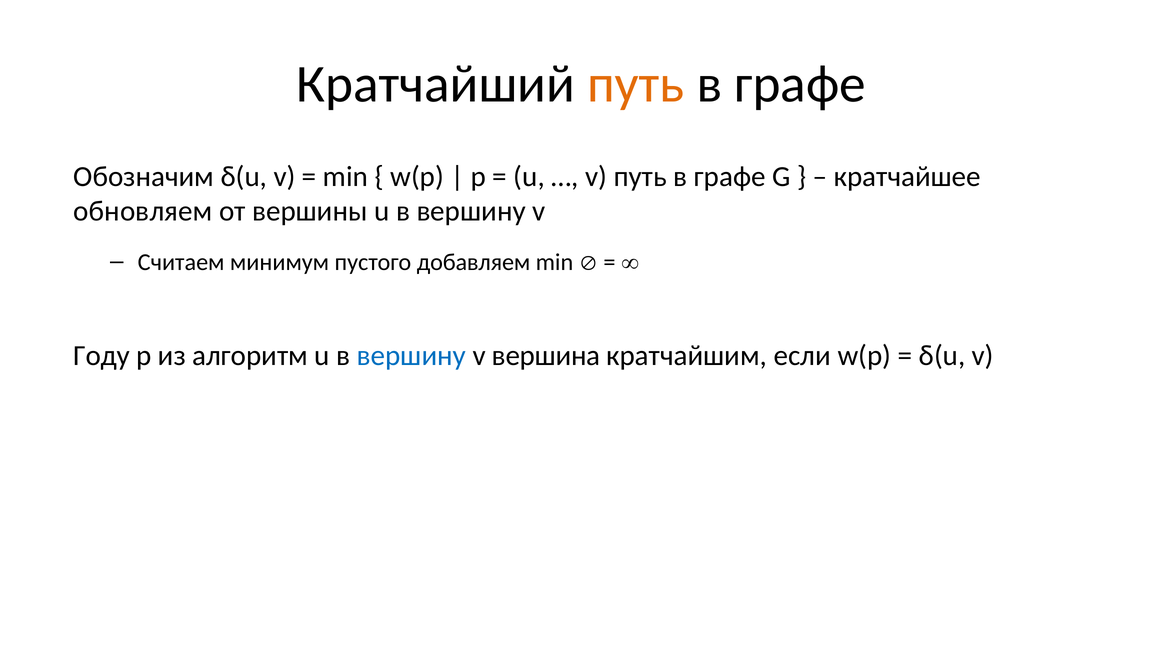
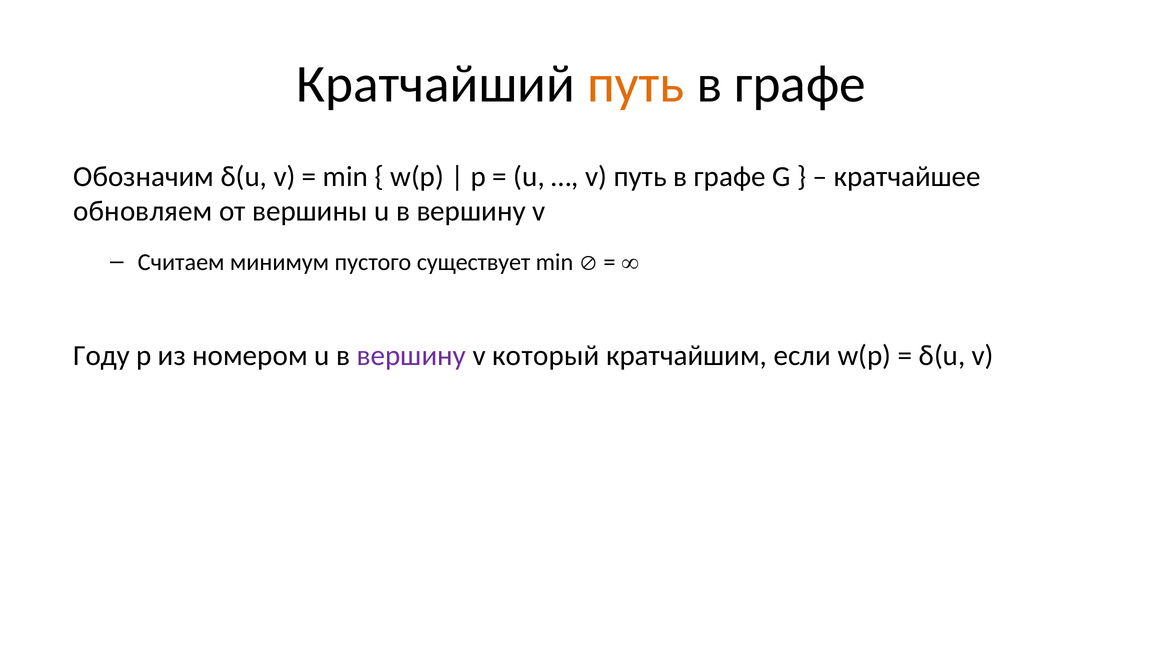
добавляем: добавляем -> существует
алгоритм: алгоритм -> номером
вершину at (411, 356) colour: blue -> purple
вершина: вершина -> который
